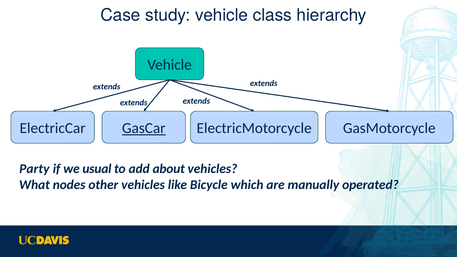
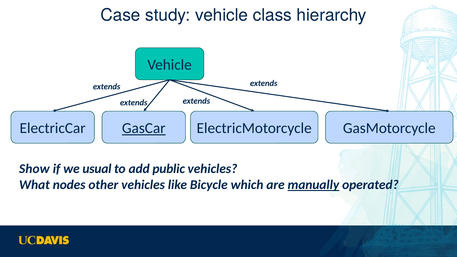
Party: Party -> Show
about: about -> public
manually underline: none -> present
